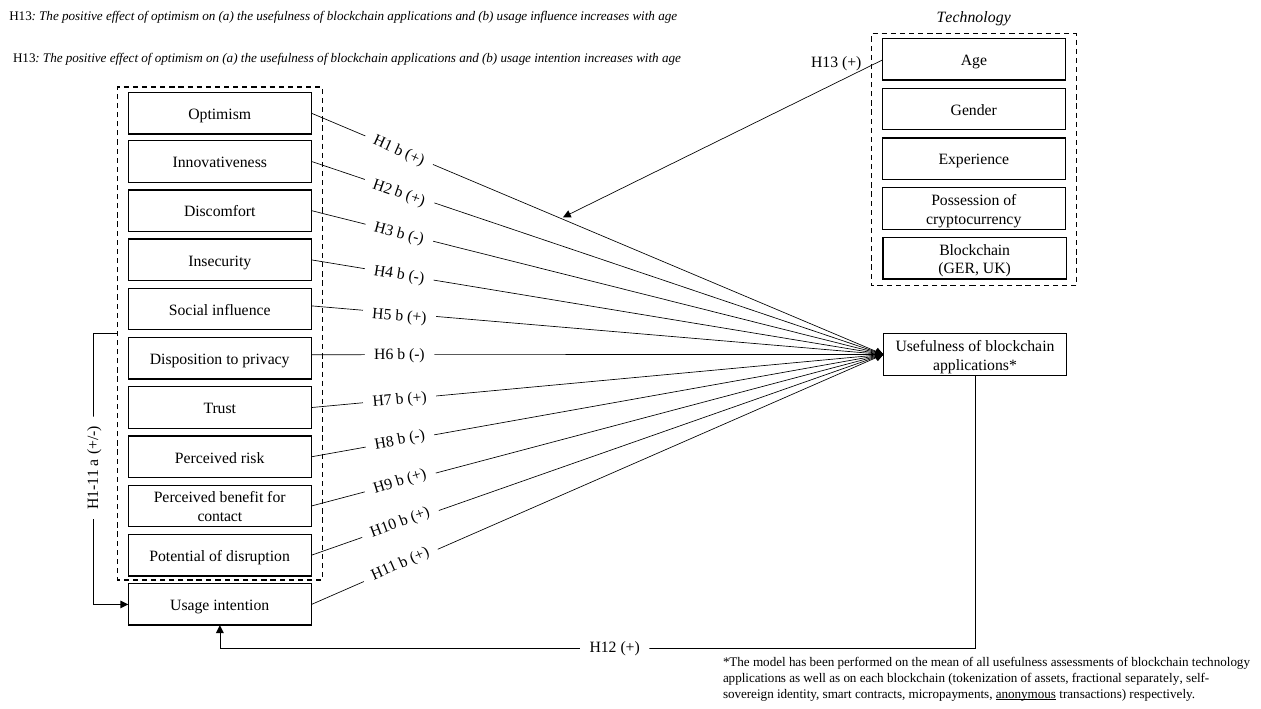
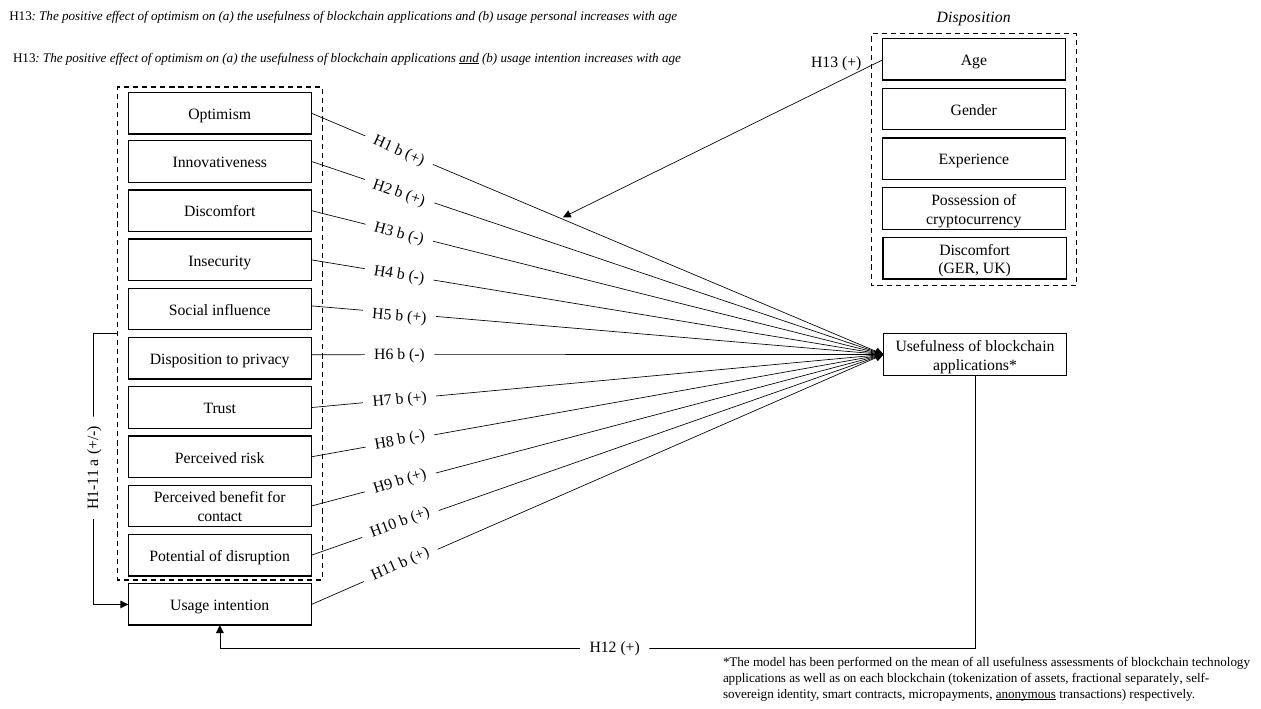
Technology at (974, 17): Technology -> Disposition
usage influence: influence -> personal
and at (469, 58) underline: none -> present
Blockchain at (975, 250): Blockchain -> Discomfort
